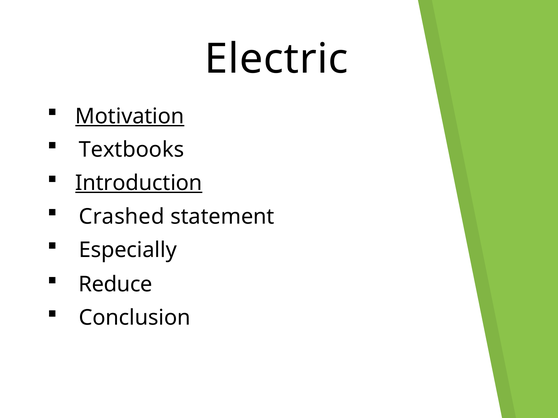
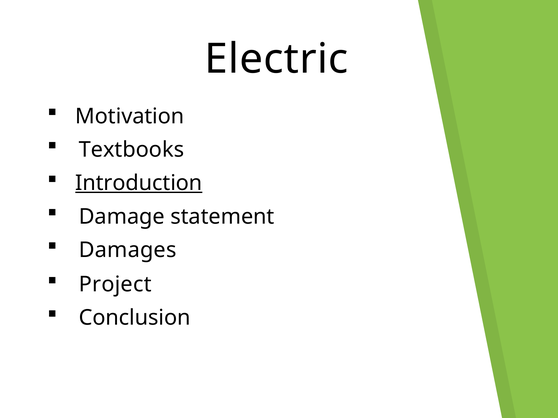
Motivation underline: present -> none
Crashed: Crashed -> Damage
Especially: Especially -> Damages
Reduce: Reduce -> Project
